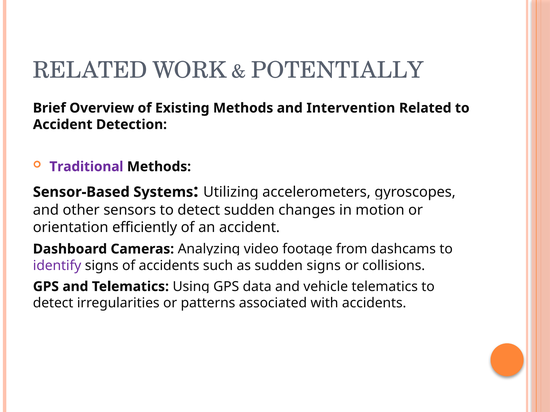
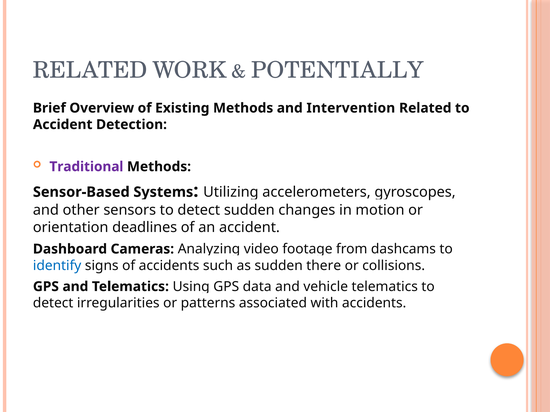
efficiently: efficiently -> deadlines
identify colour: purple -> blue
sudden signs: signs -> there
